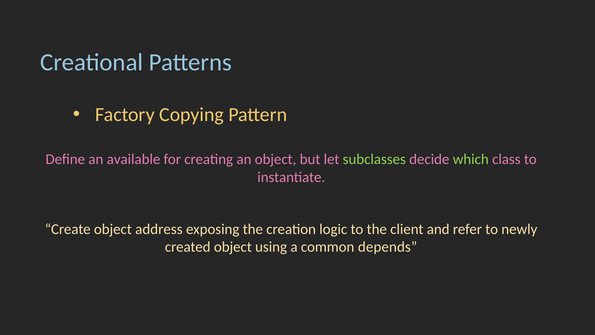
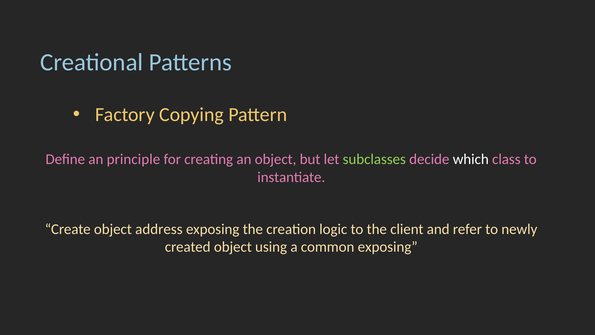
available: available -> principle
which colour: light green -> white
common depends: depends -> exposing
